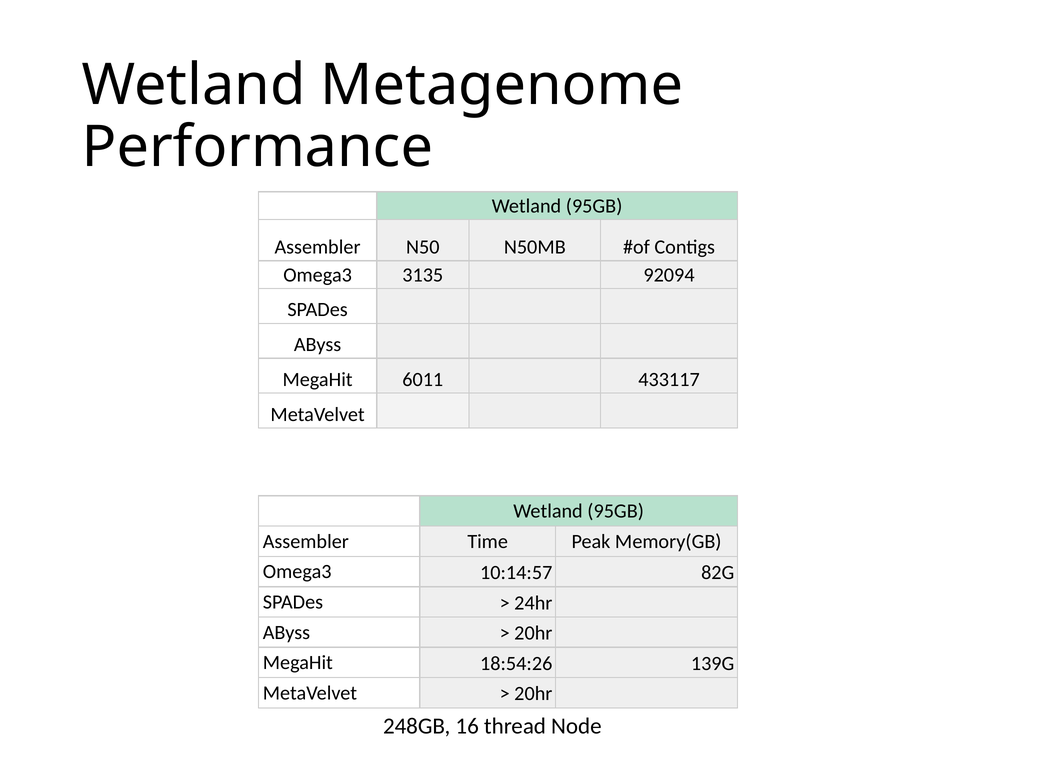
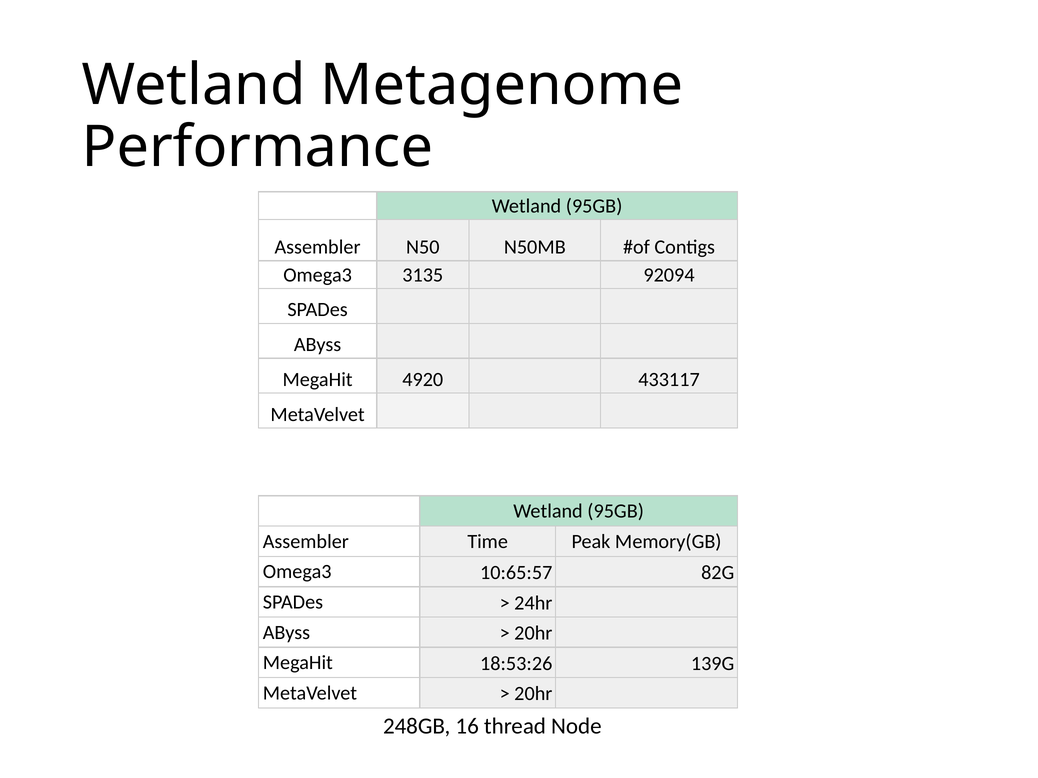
6011: 6011 -> 4920
10:14:57: 10:14:57 -> 10:65:57
18:54:26: 18:54:26 -> 18:53:26
